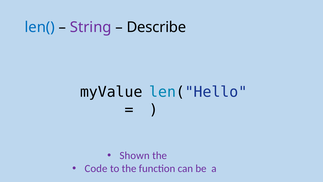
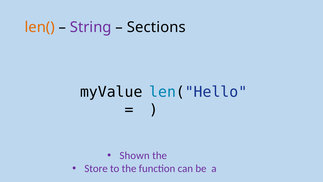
len( colour: blue -> orange
Describe: Describe -> Sections
Code: Code -> Store
